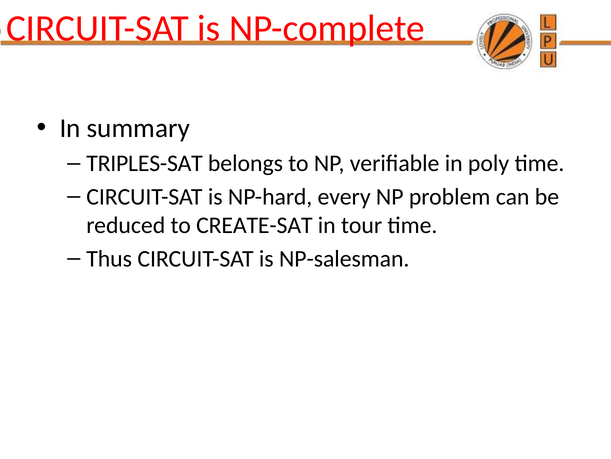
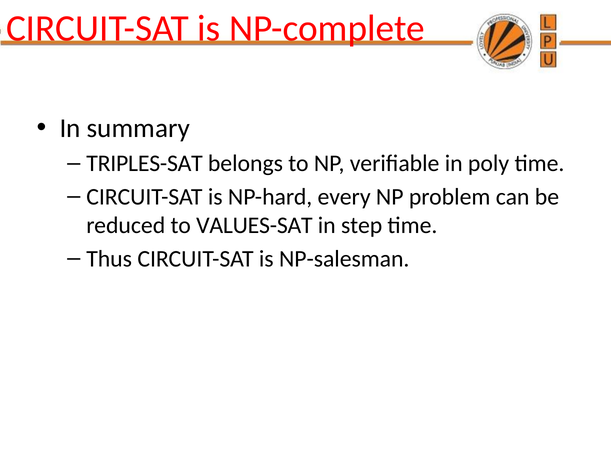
CREATE-SAT: CREATE-SAT -> VALUES-SAT
tour: tour -> step
